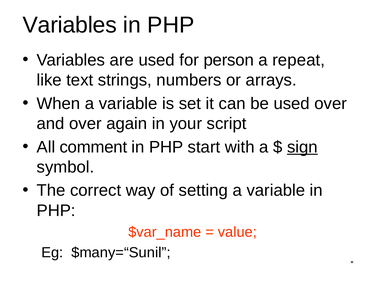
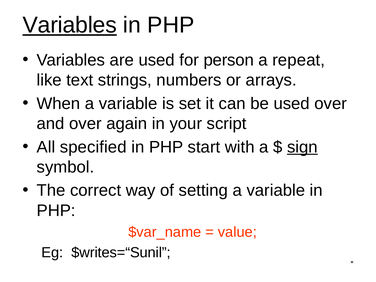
Variables at (70, 25) underline: none -> present
comment: comment -> specified
$many=“Sunil: $many=“Sunil -> $writes=“Sunil
